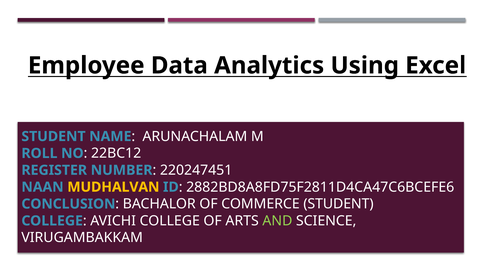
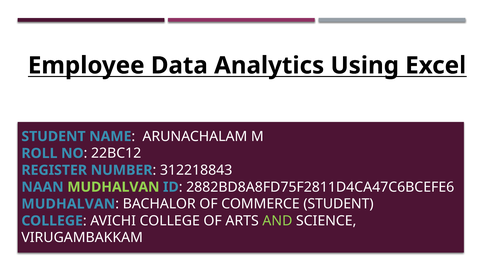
220247451: 220247451 -> 312218843
MUDHALVAN at (113, 188) colour: yellow -> light green
CONCLUSION at (68, 204): CONCLUSION -> MUDHALVAN
